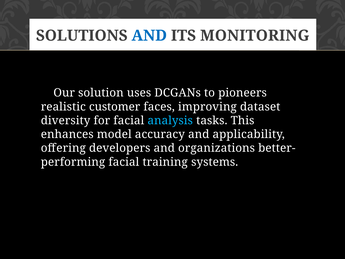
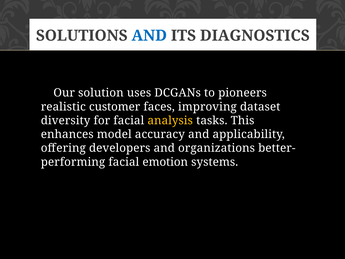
MONITORING: MONITORING -> DIAGNOSTICS
analysis colour: light blue -> yellow
training: training -> emotion
